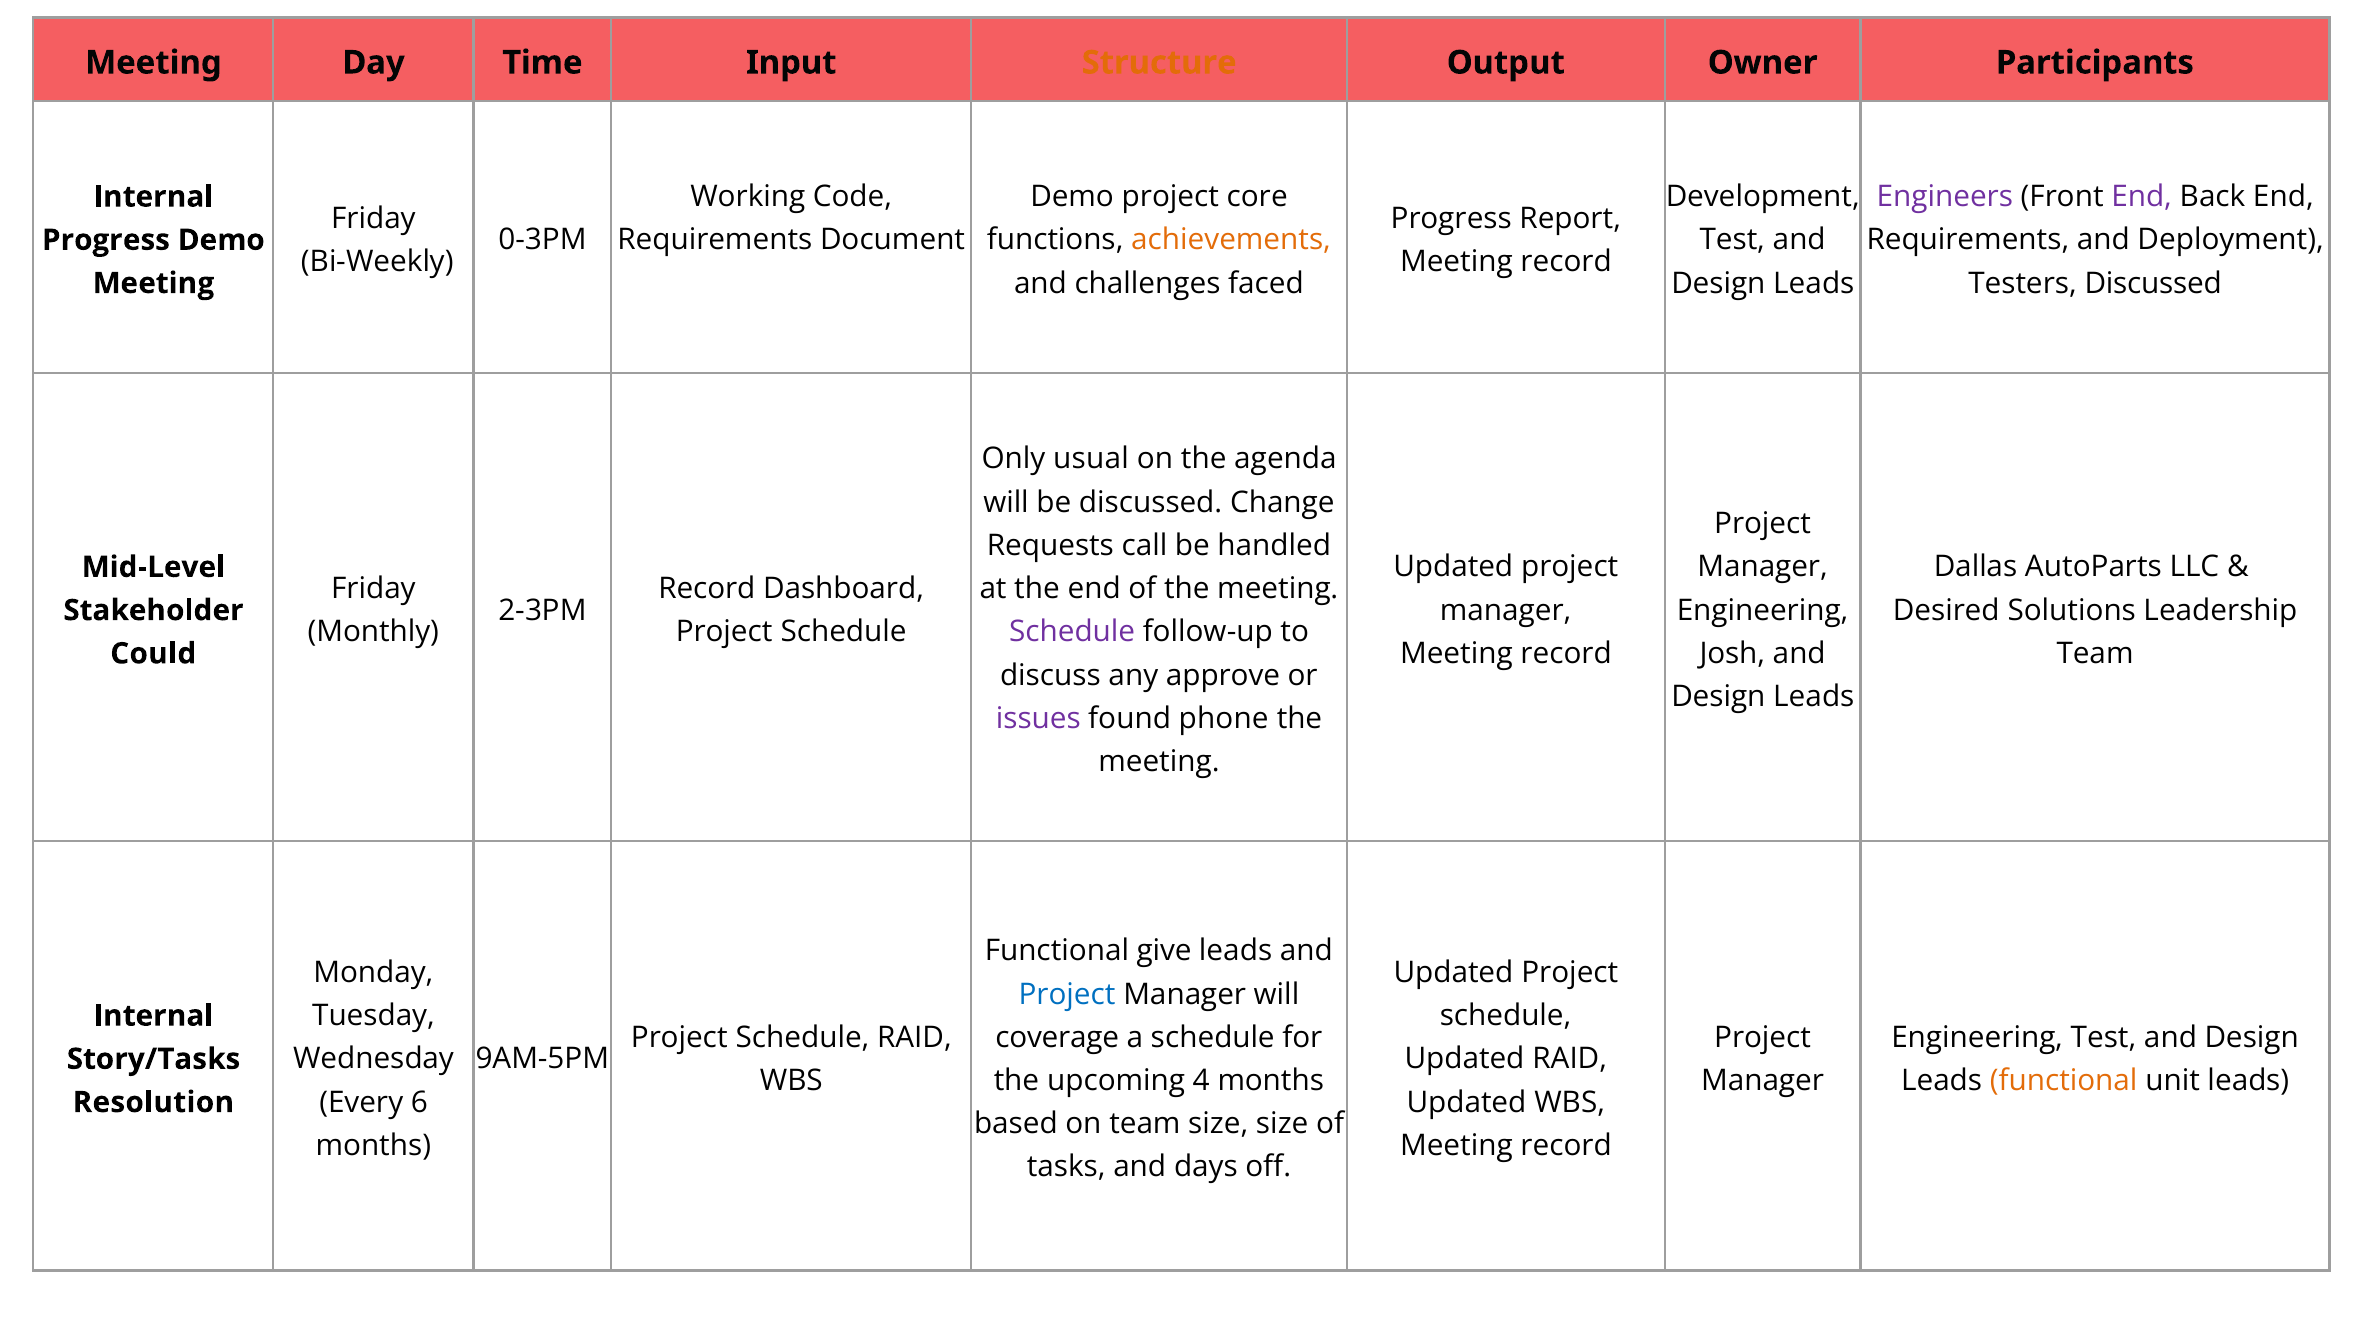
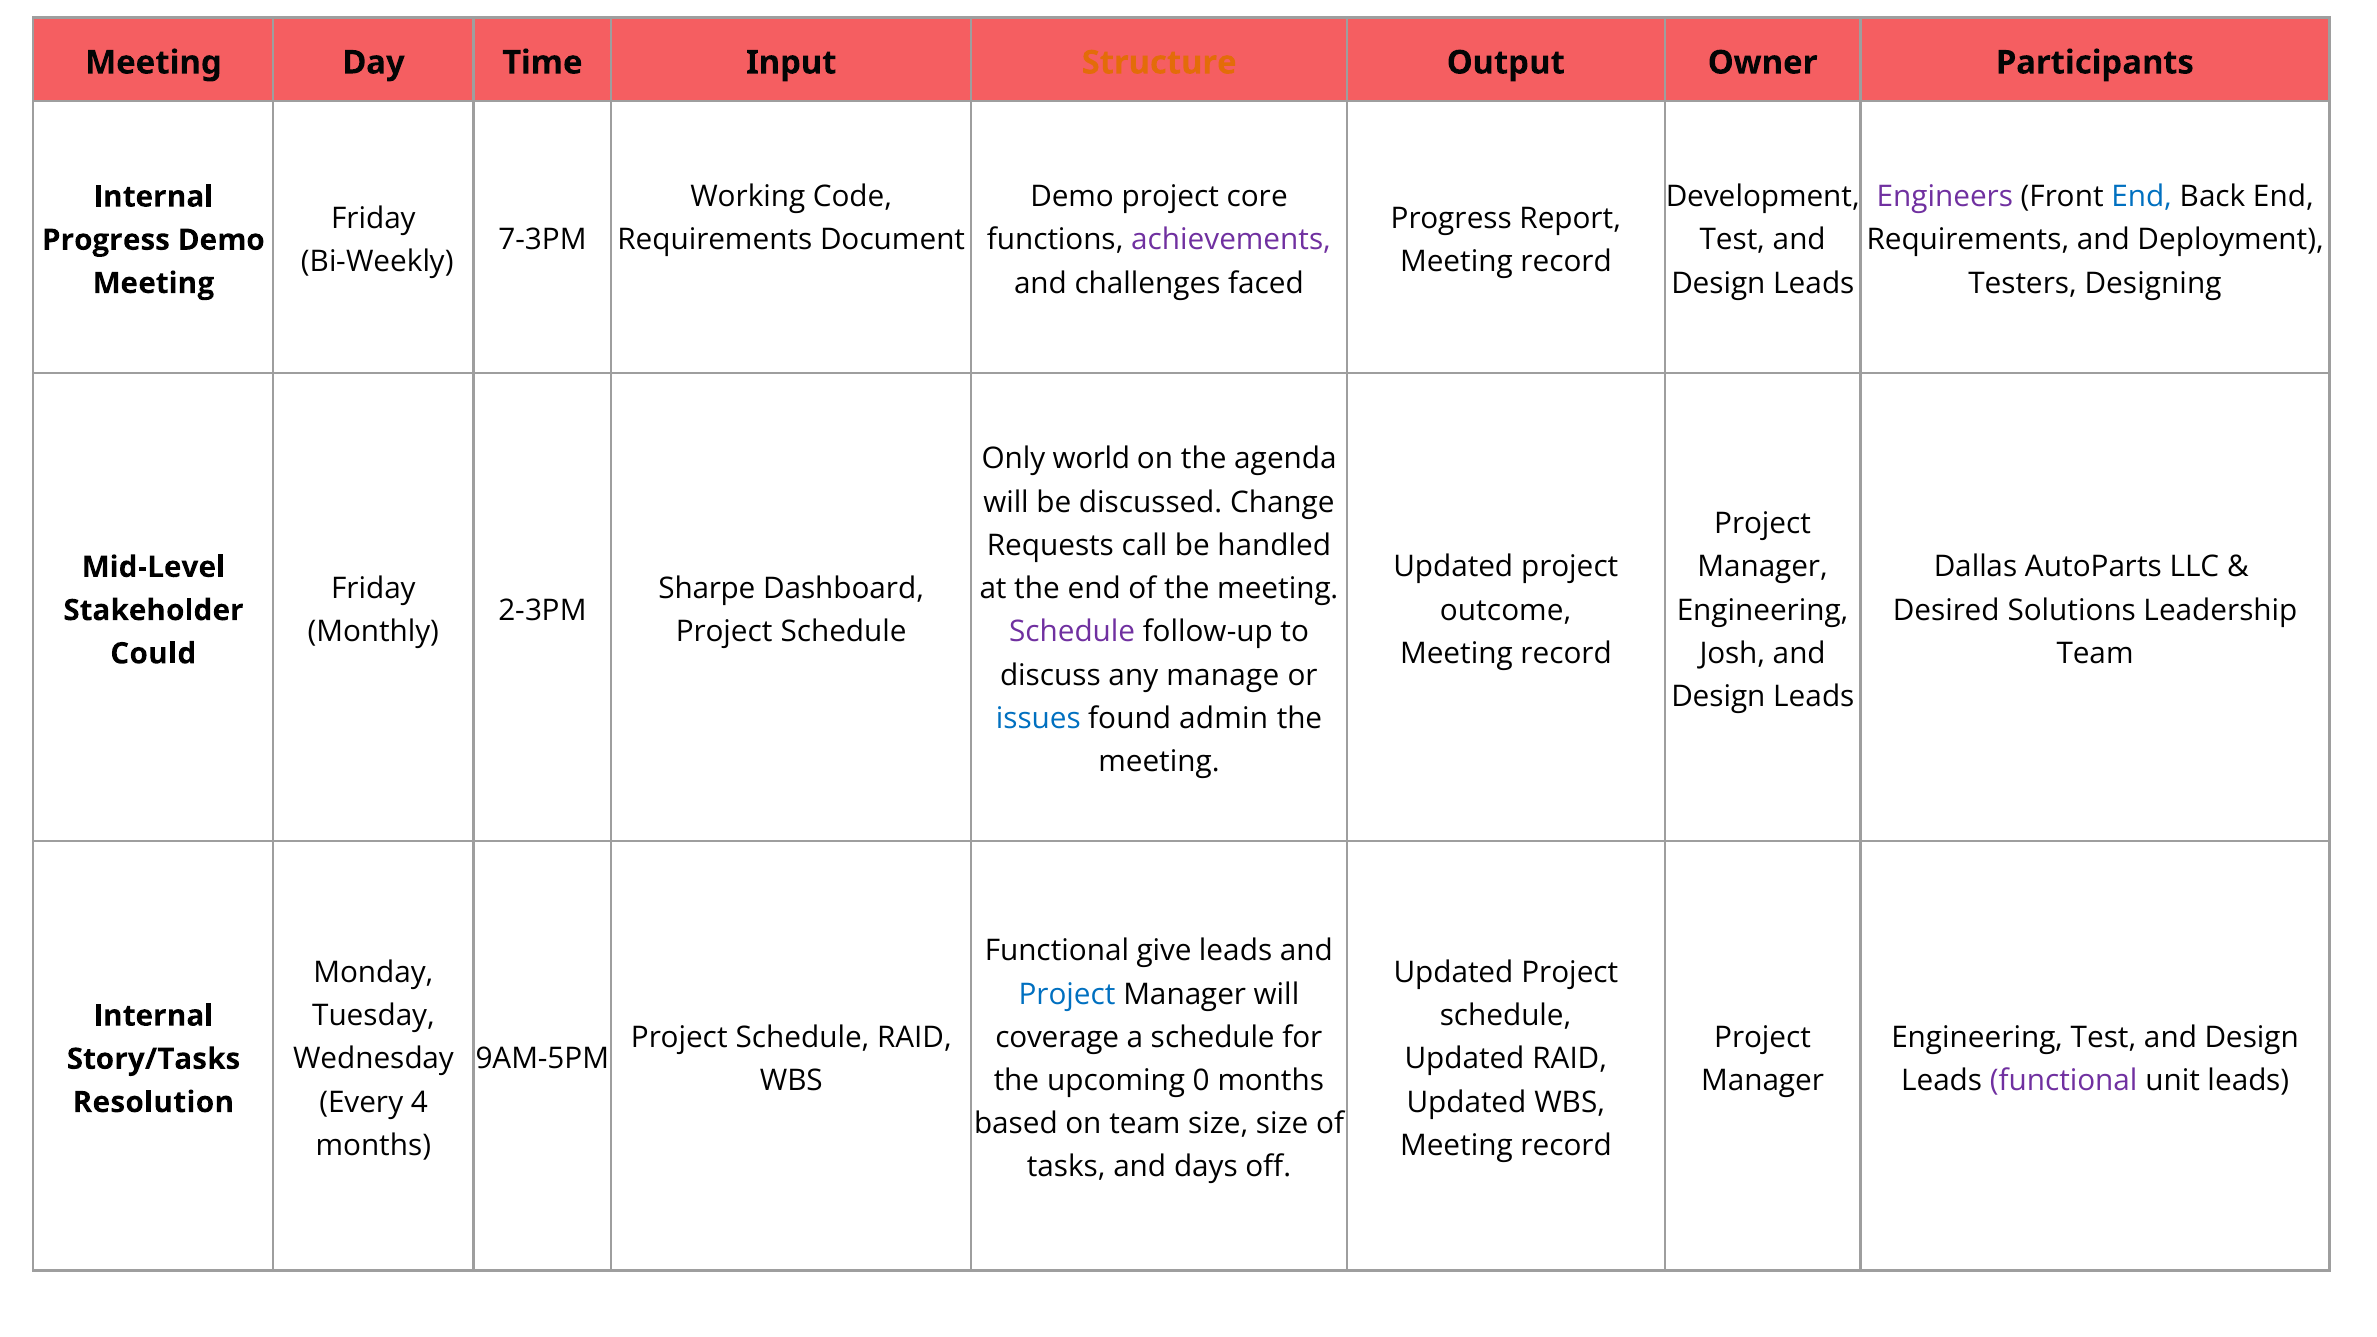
End at (2142, 197) colour: purple -> blue
0-3PM: 0-3PM -> 7-3PM
achievements colour: orange -> purple
Testers Discussed: Discussed -> Designing
usual: usual -> world
Record at (707, 589): Record -> Sharpe
manager at (1506, 610): manager -> outcome
approve: approve -> manage
issues colour: purple -> blue
phone: phone -> admin
4: 4 -> 0
functional at (2064, 1081) colour: orange -> purple
6: 6 -> 4
